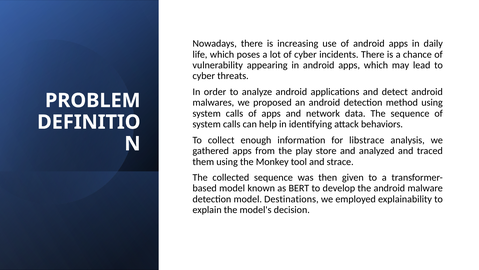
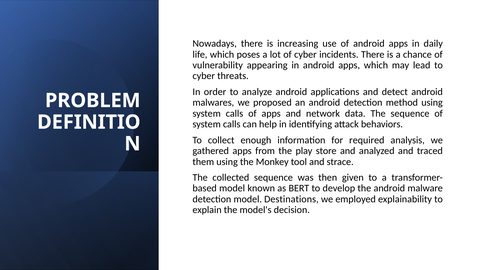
libstrace: libstrace -> required
